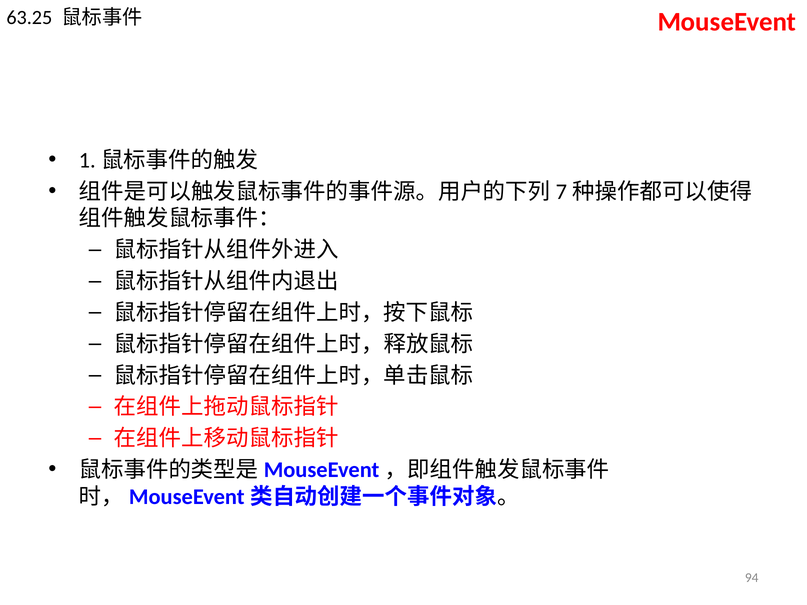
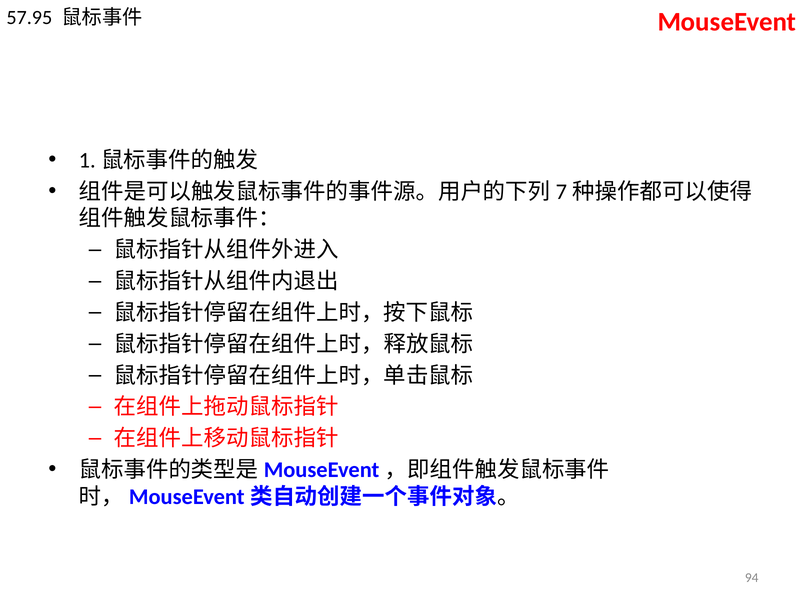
63.25: 63.25 -> 57.95
